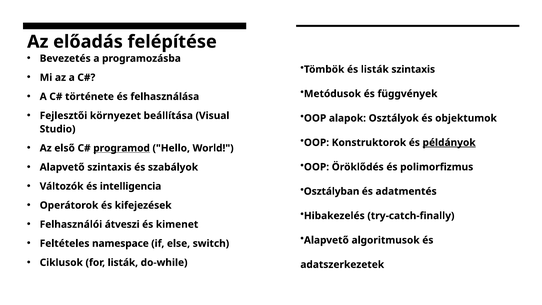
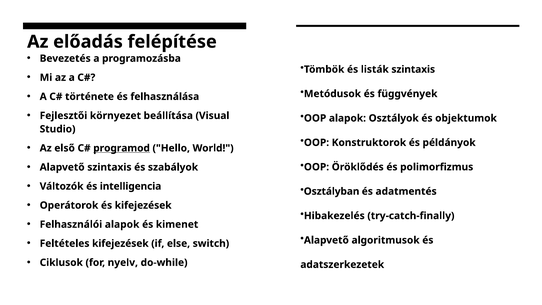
példányok underline: present -> none
Felhasználói átveszi: átveszi -> alapok
Feltételes namespace: namespace -> kifejezések
for listák: listák -> nyelv
